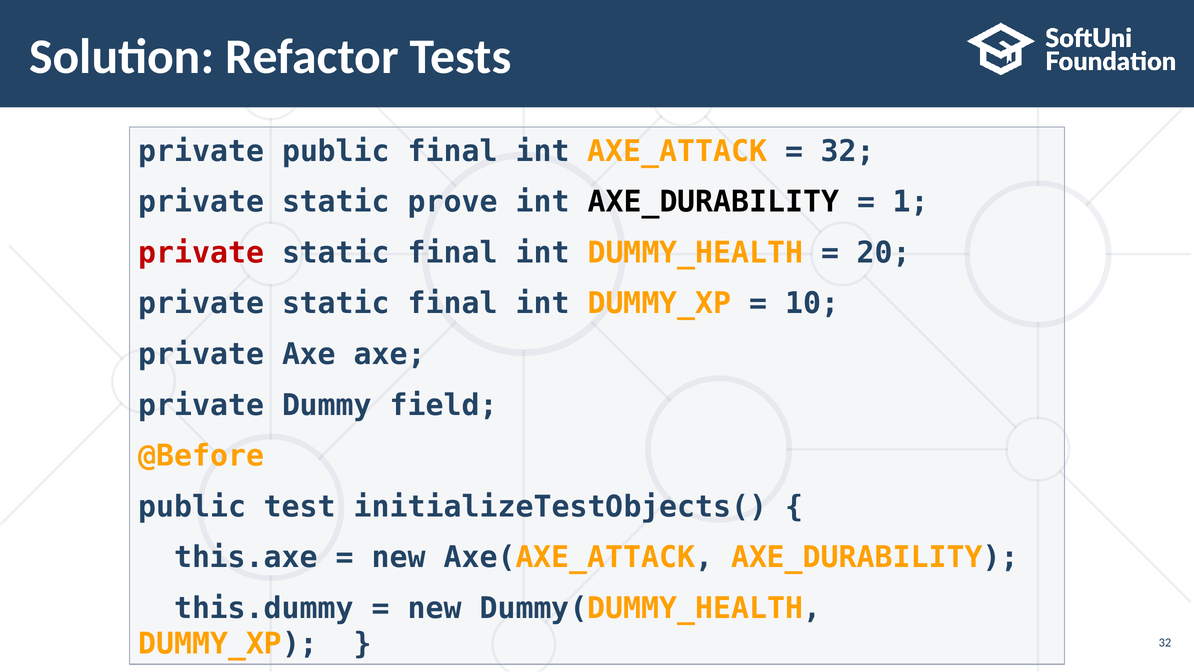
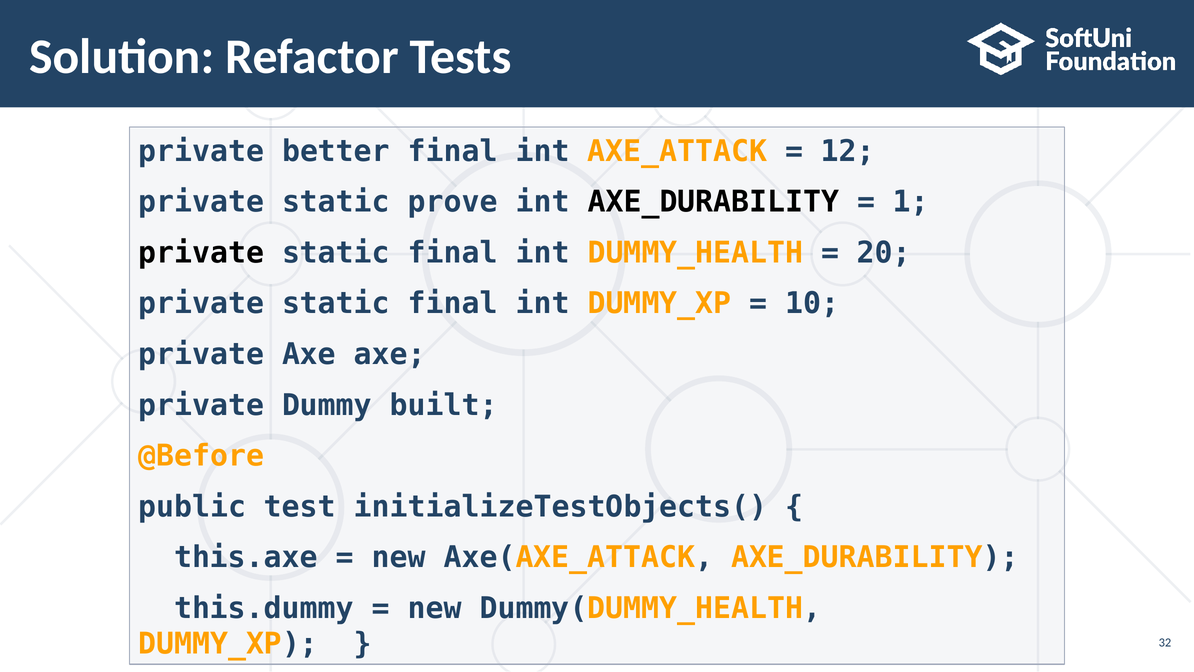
private public: public -> better
32 at (848, 151): 32 -> 12
private at (201, 253) colour: red -> black
field: field -> built
